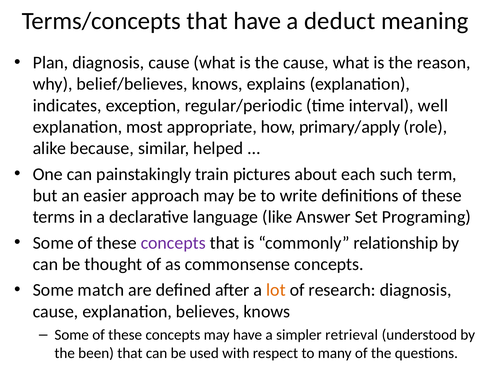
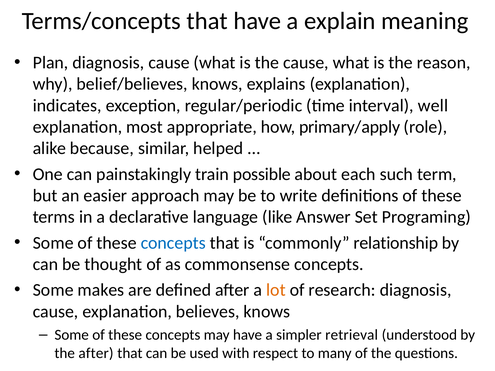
deduct: deduct -> explain
pictures: pictures -> possible
concepts at (173, 243) colour: purple -> blue
match: match -> makes
the been: been -> after
